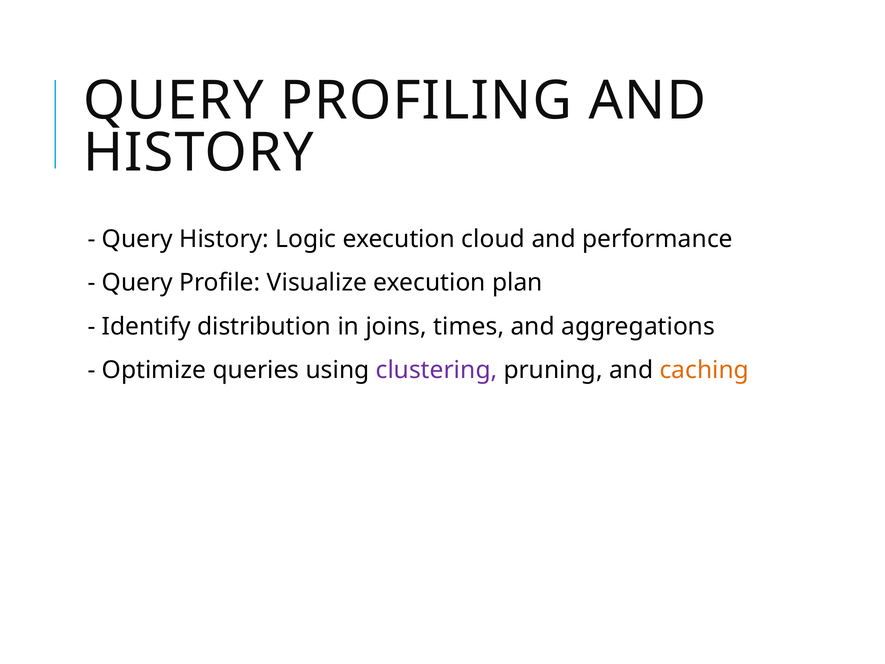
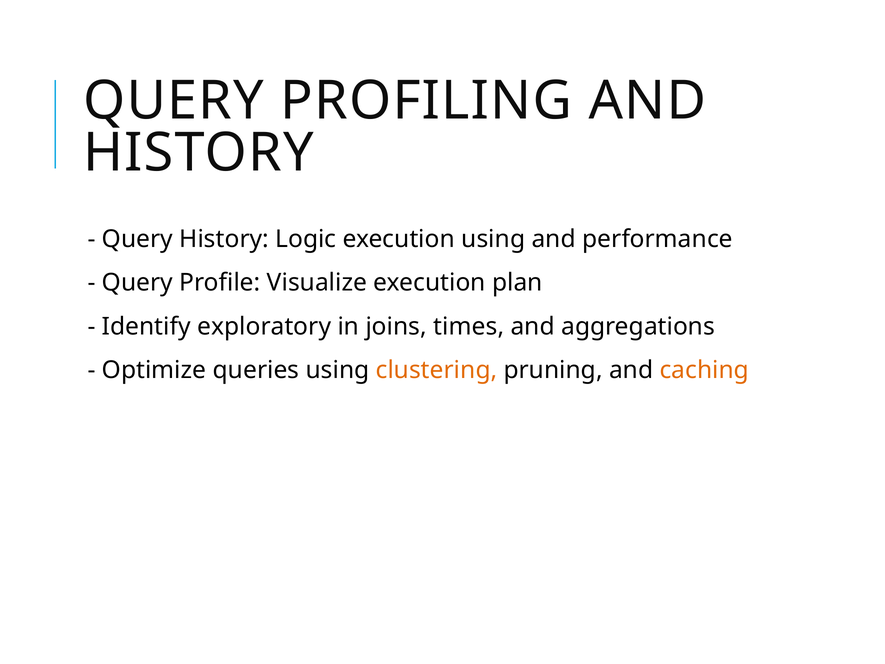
execution cloud: cloud -> using
distribution: distribution -> exploratory
clustering colour: purple -> orange
